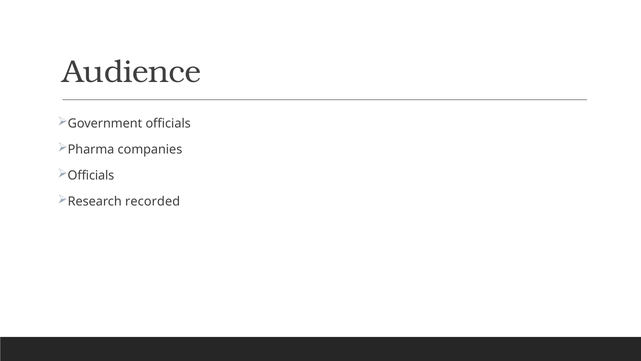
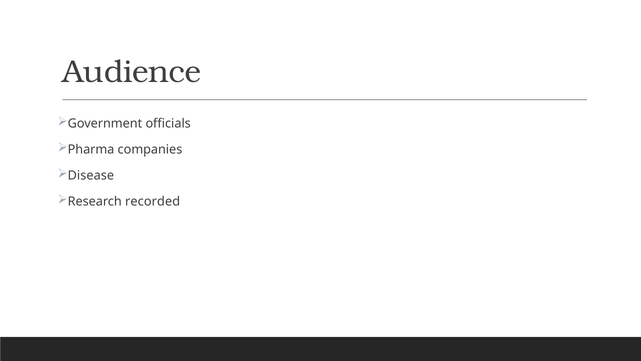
Officials at (91, 175): Officials -> Disease
